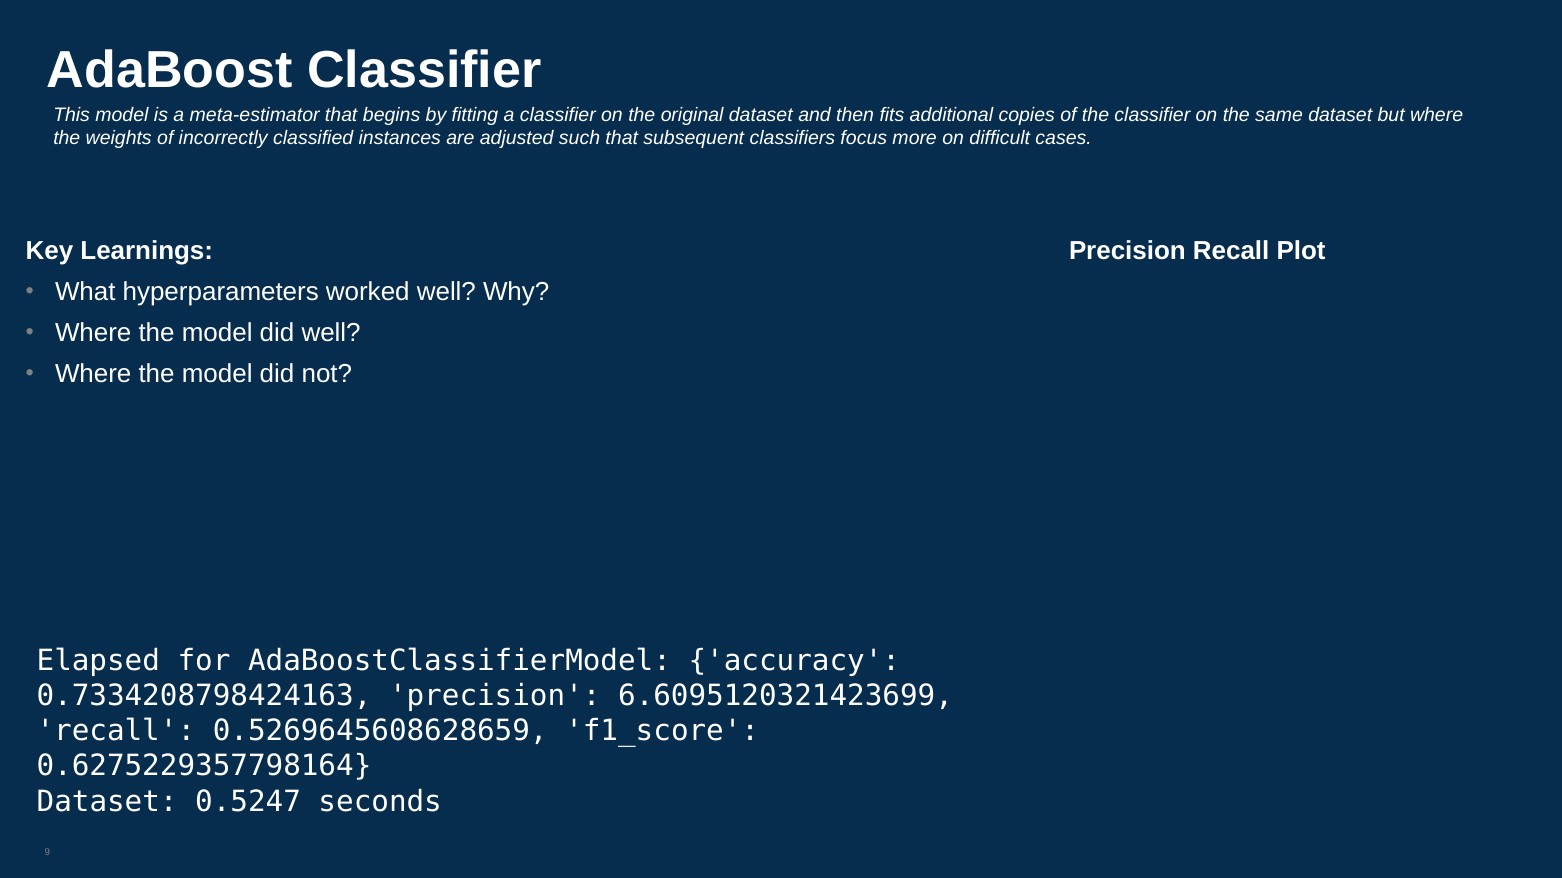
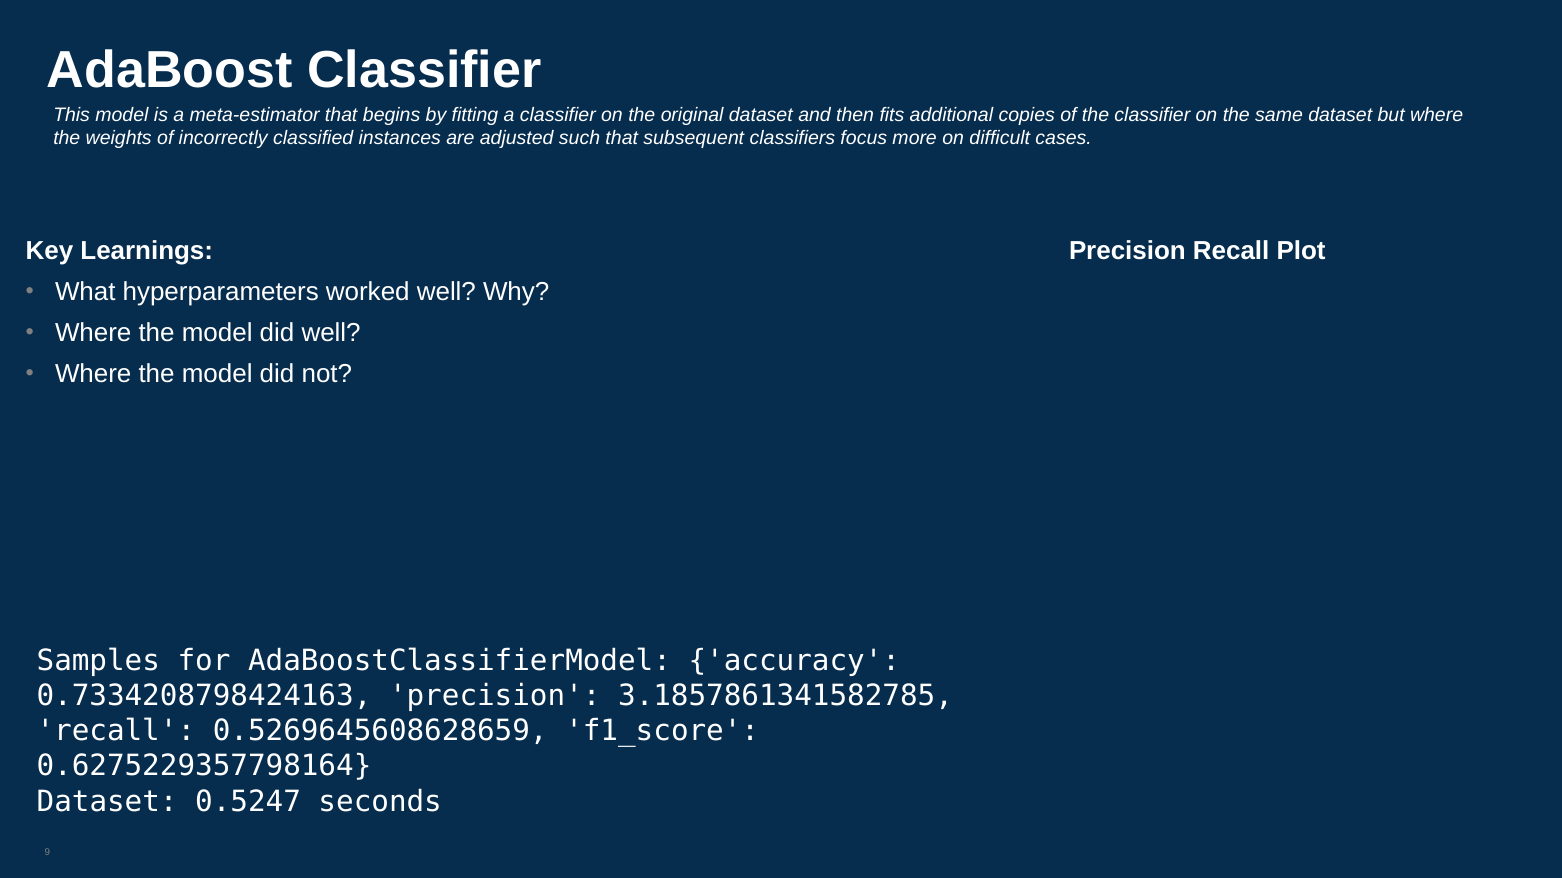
Elapsed: Elapsed -> Samples
6.6095120321423699: 6.6095120321423699 -> 3.1857861341582785
